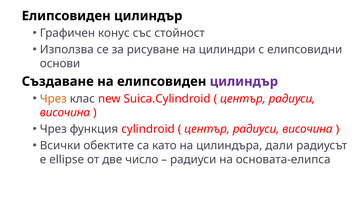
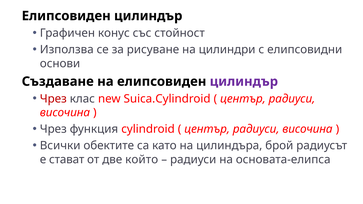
Чрез at (53, 99) colour: orange -> red
дали: дали -> брой
ellipse: ellipse -> стават
число: число -> който
